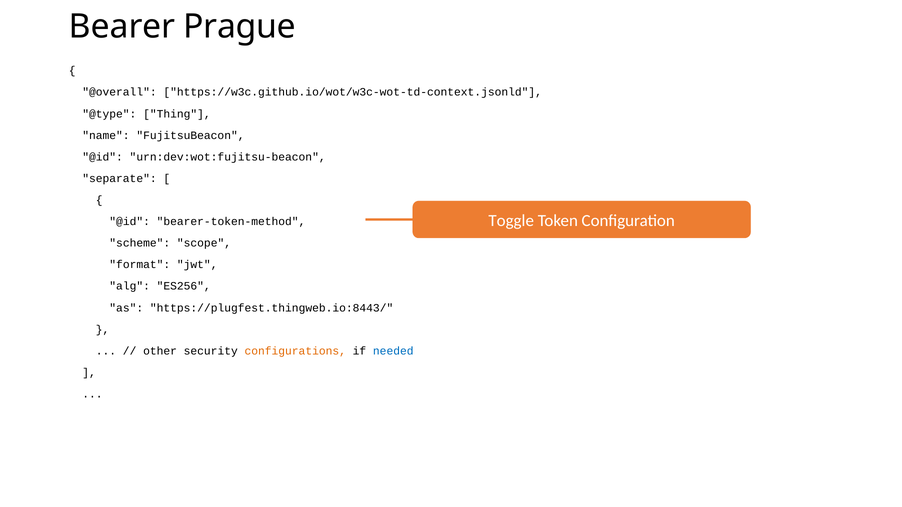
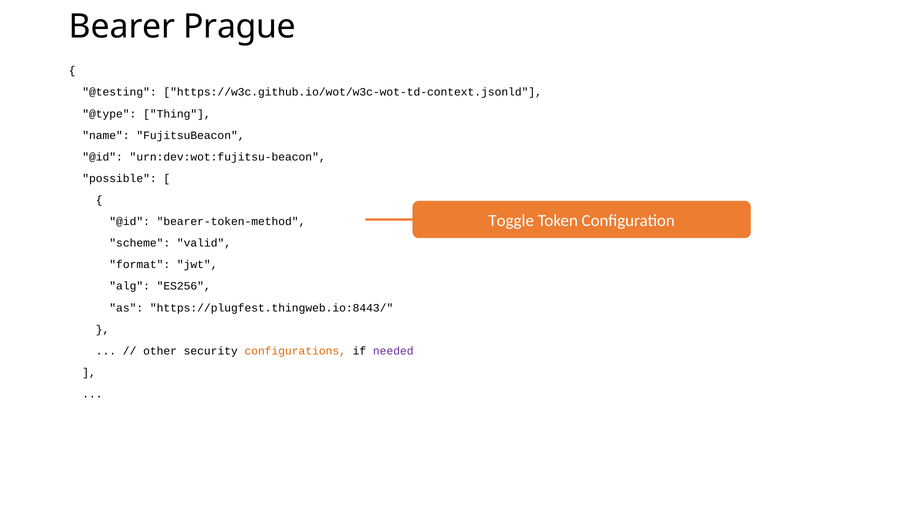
@overall: @overall -> @testing
separate: separate -> possible
scope: scope -> valid
needed colour: blue -> purple
